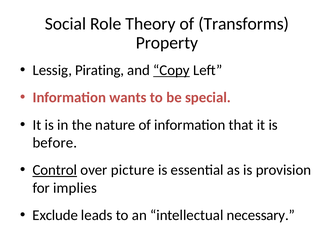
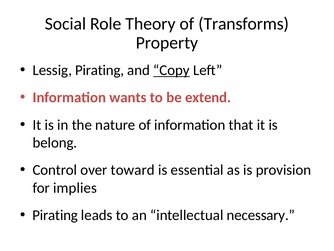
special: special -> extend
before: before -> belong
Control underline: present -> none
picture: picture -> toward
Exclude at (55, 215): Exclude -> Pirating
